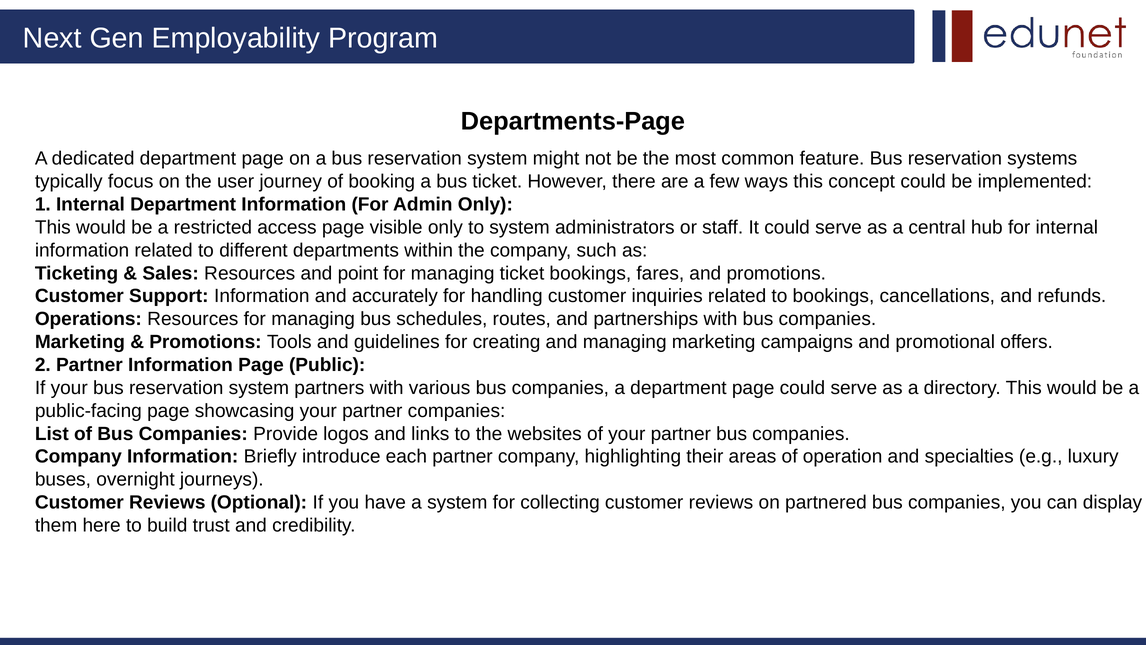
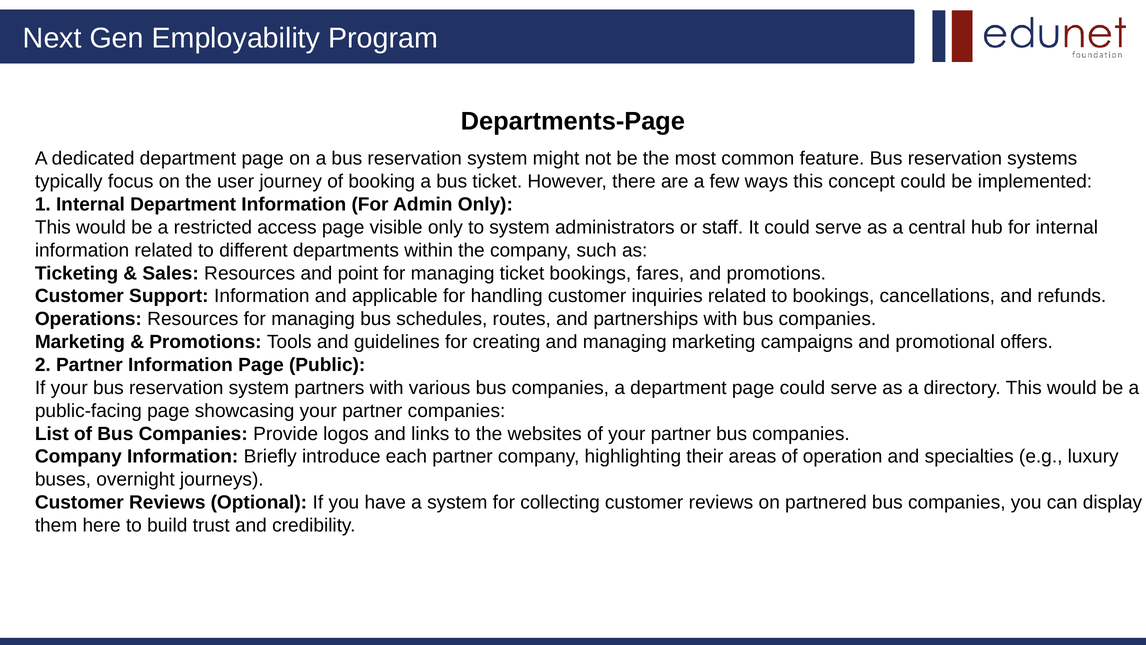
accurately: accurately -> applicable
